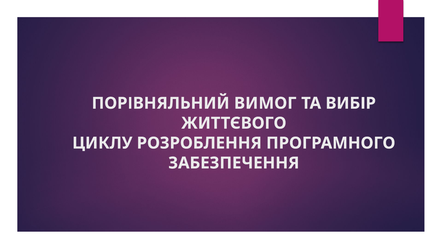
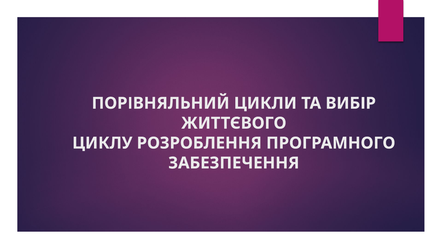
ВИМОГ: ВИМОГ -> ЦИКЛИ
